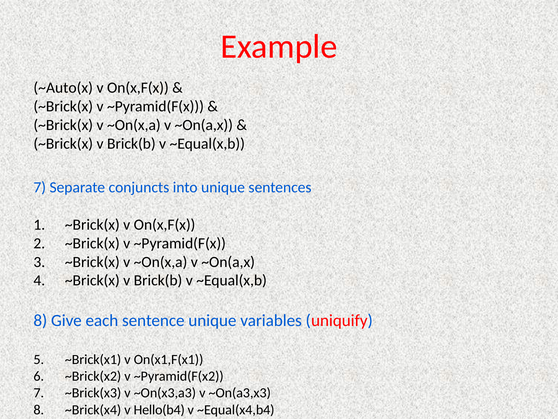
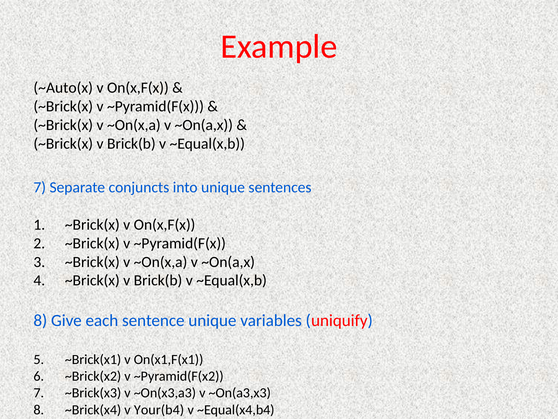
Hello(b4: Hello(b4 -> Your(b4
